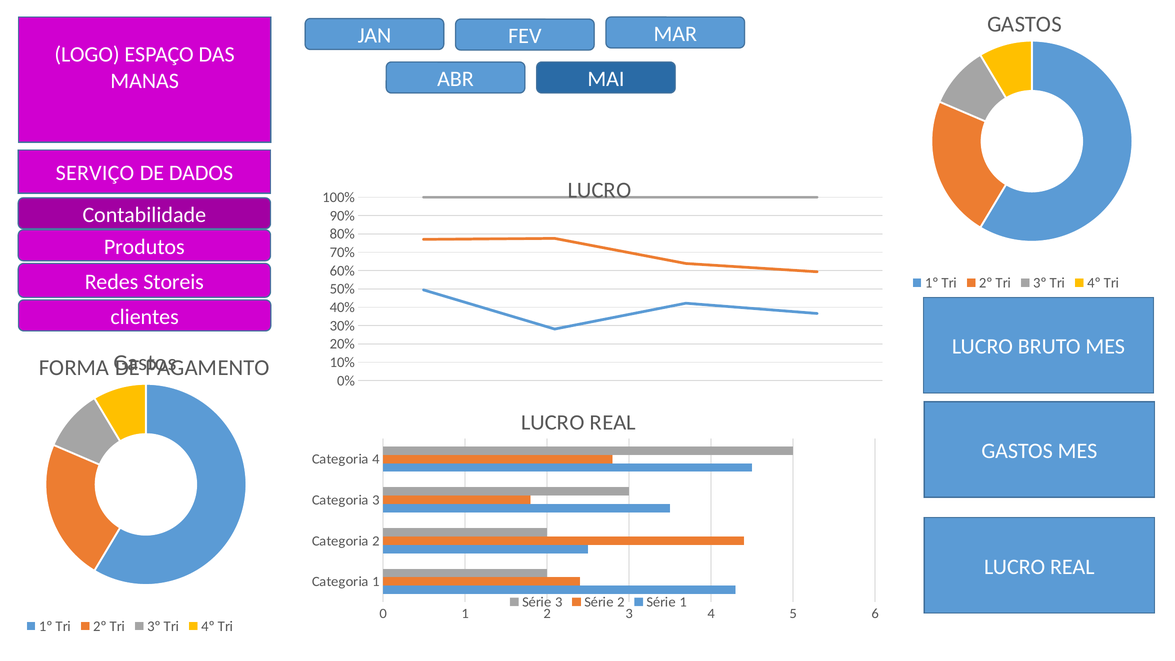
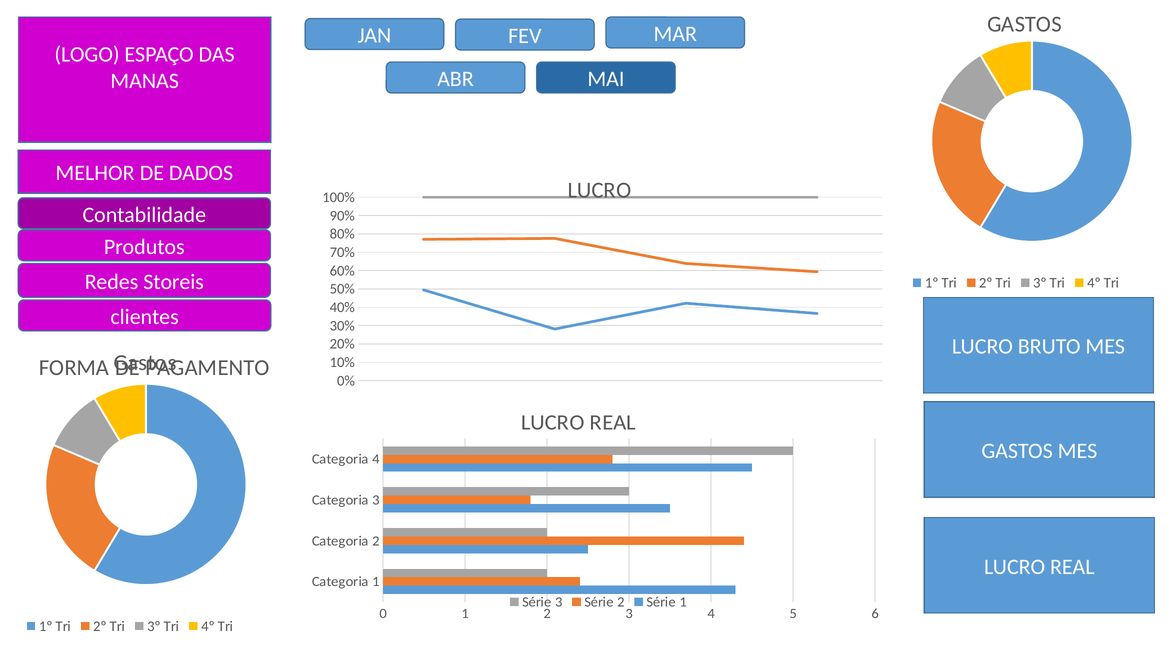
SERVIÇO: SERVIÇO -> MELHOR
